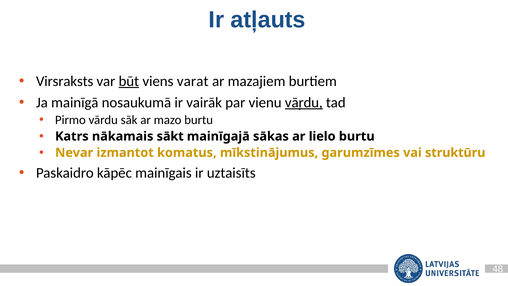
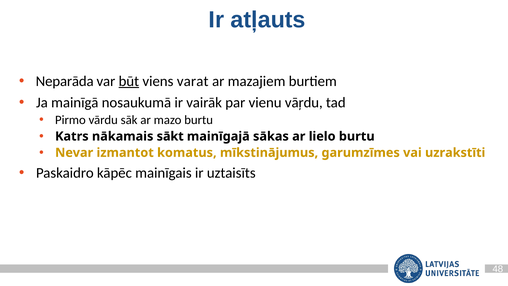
Virsraksts: Virsraksts -> Neparāda
vāŗdu underline: present -> none
struktūru: struktūru -> uzrakstīti
